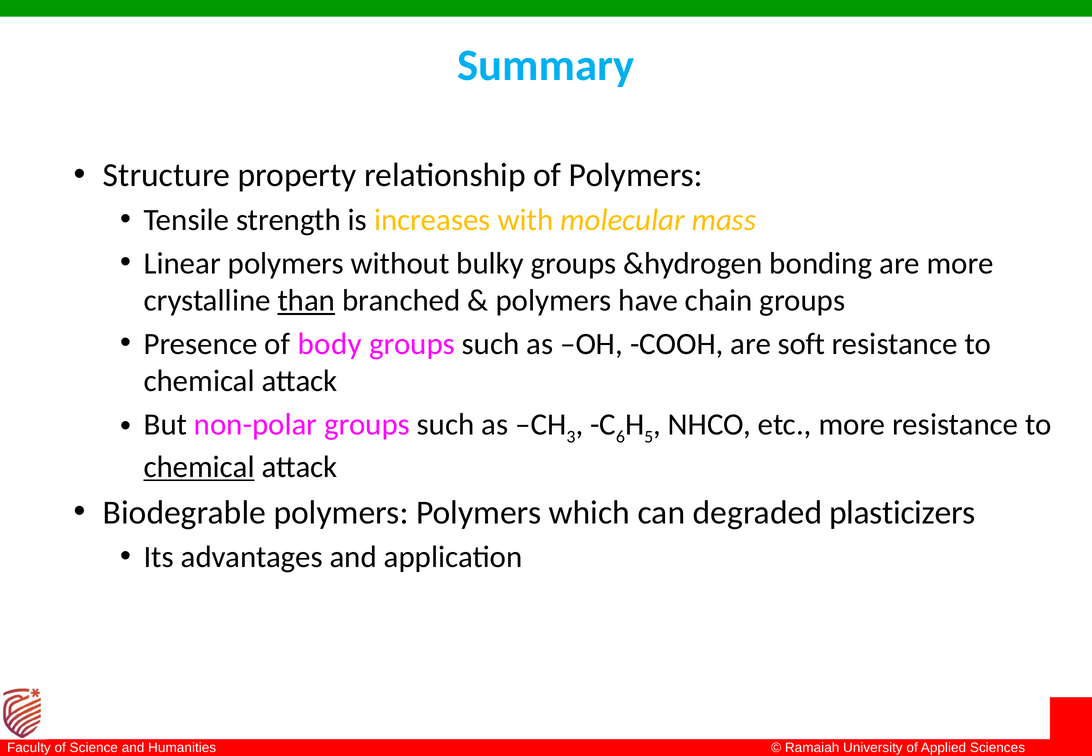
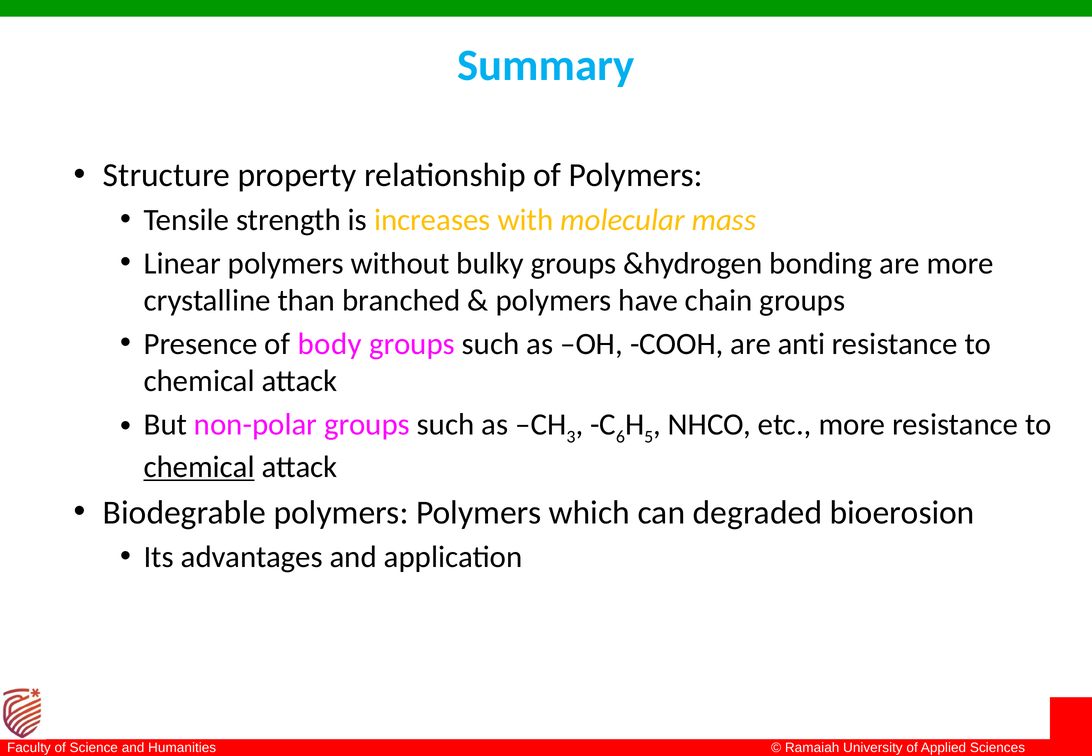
than underline: present -> none
soft: soft -> anti
plasticizers: plasticizers -> bioerosion
